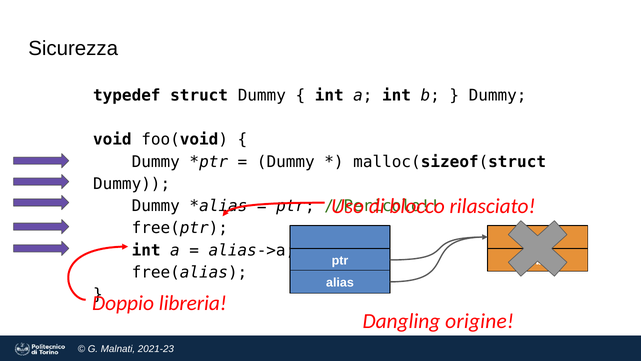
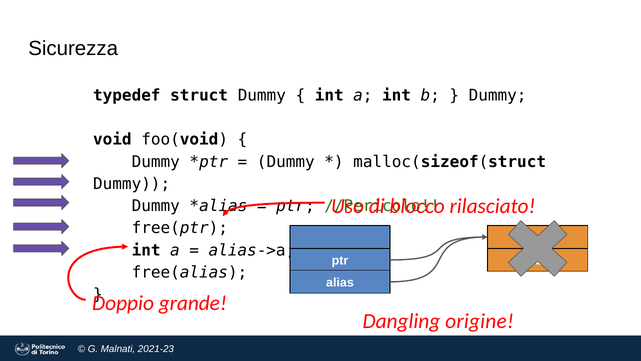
libreria: libreria -> grande
